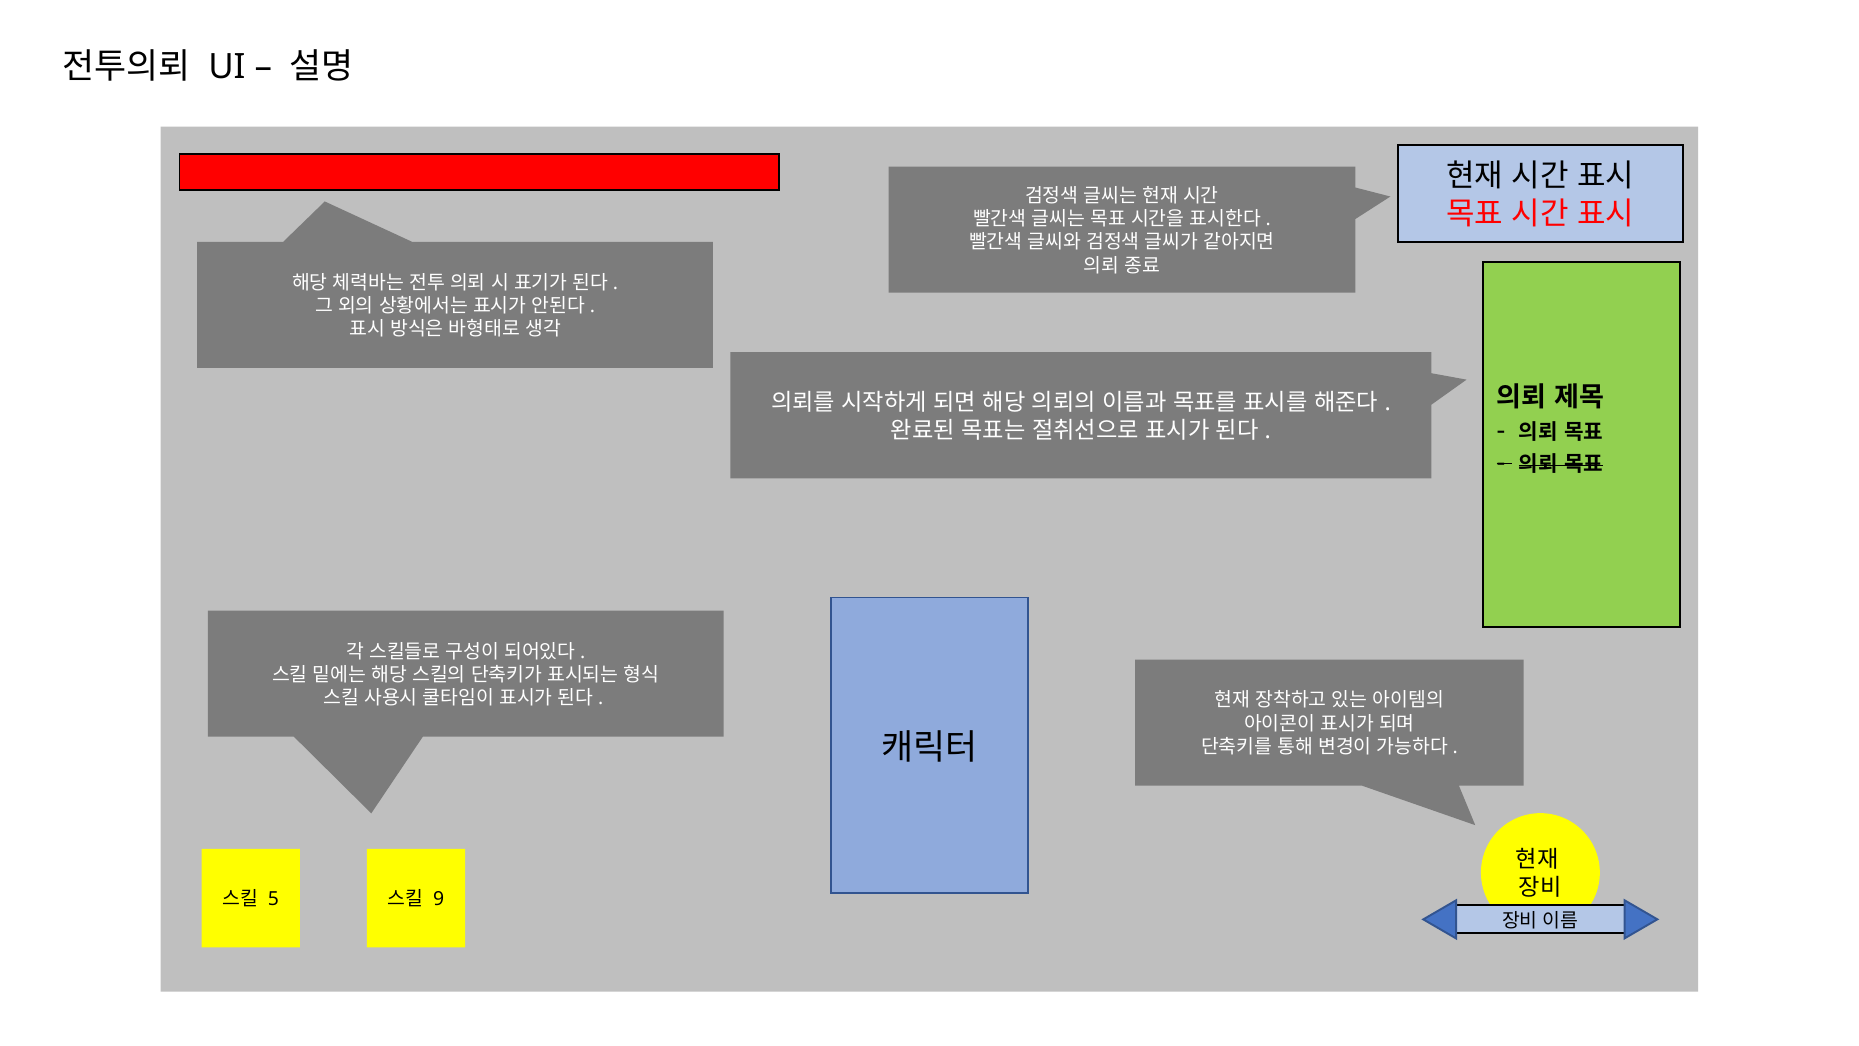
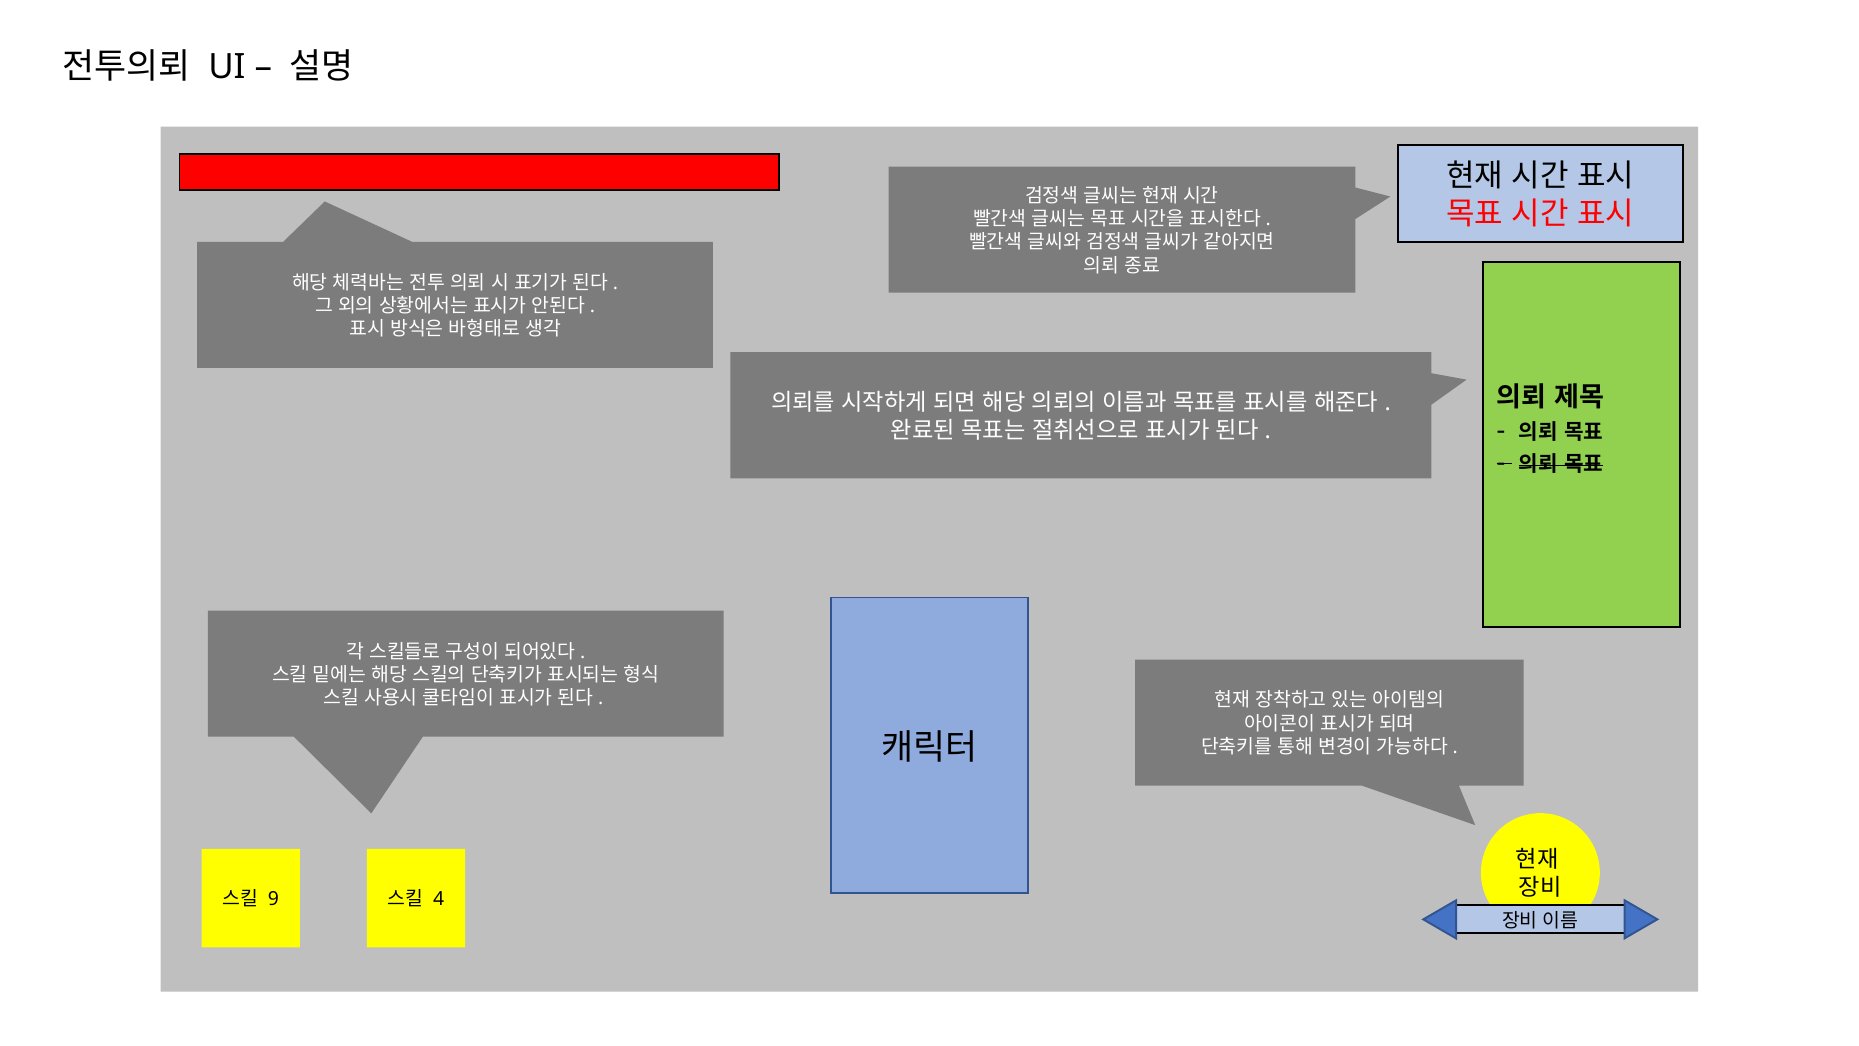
5: 5 -> 9
9: 9 -> 4
